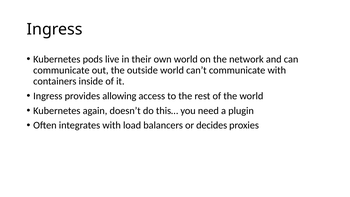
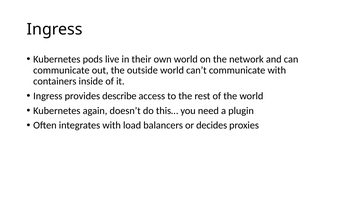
allowing: allowing -> describe
